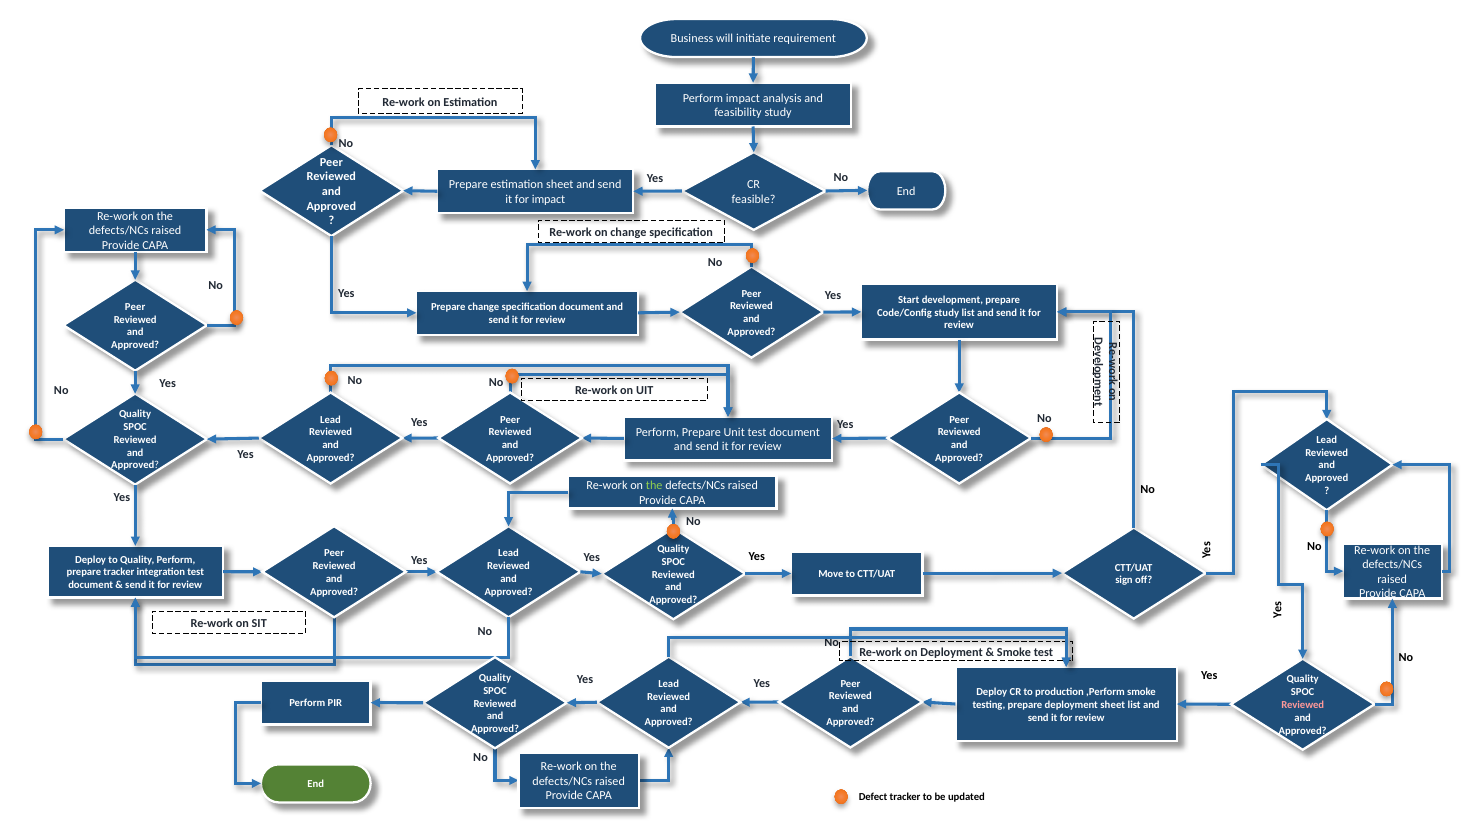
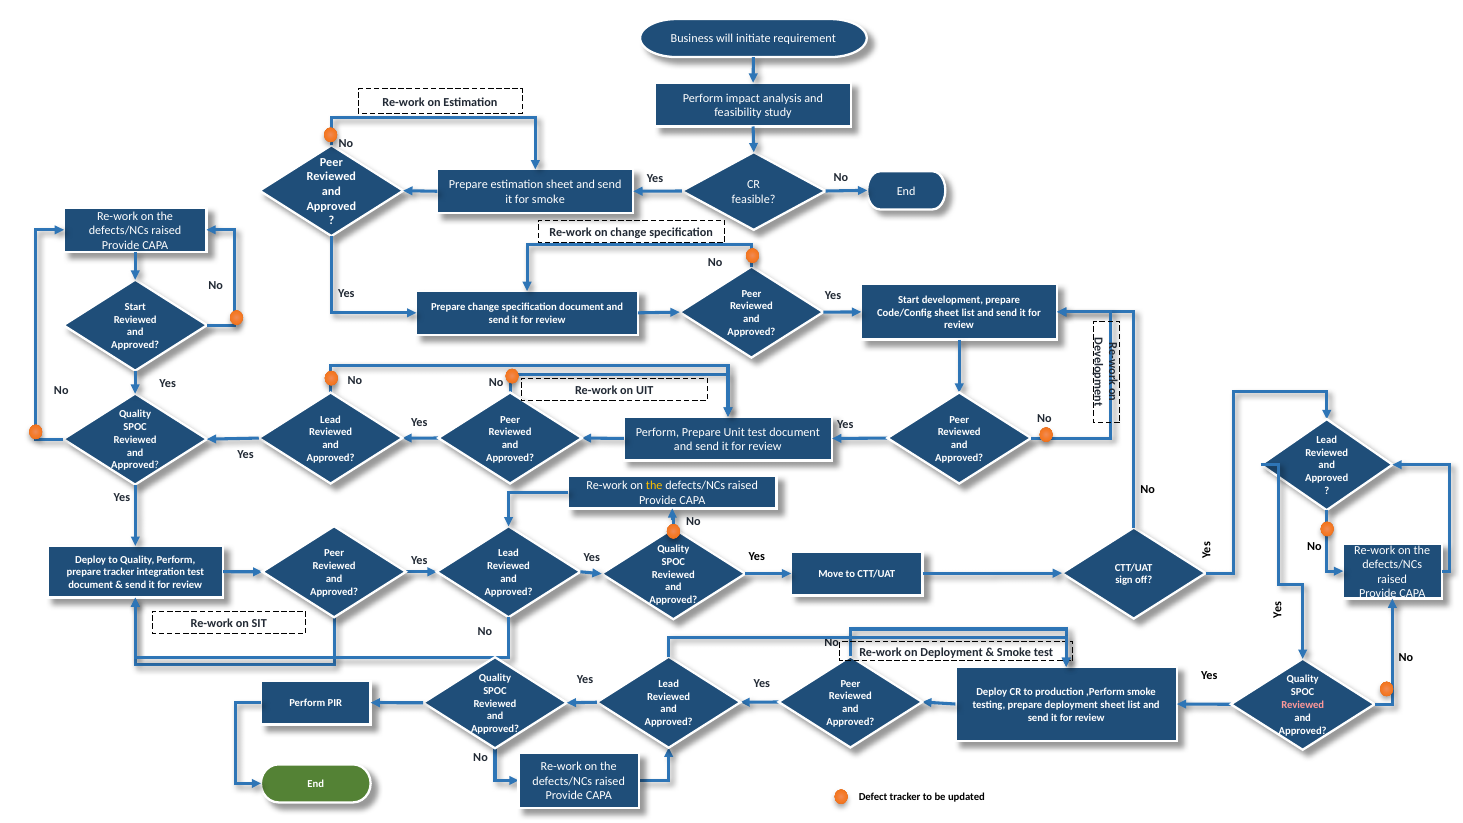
for impact: impact -> smoke
Peer at (135, 307): Peer -> Start
Code/Config study: study -> sheet
the at (654, 486) colour: light green -> yellow
